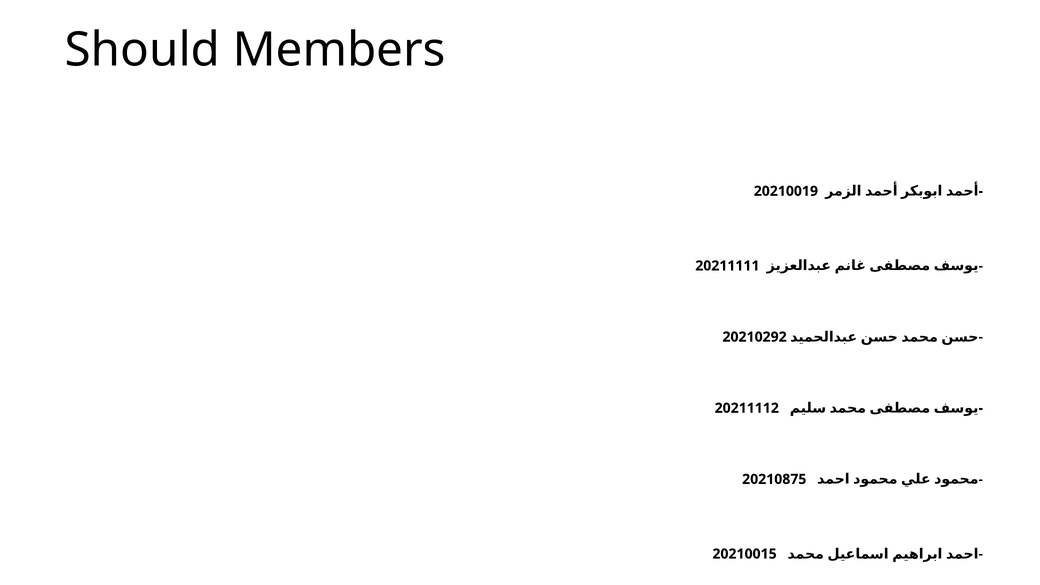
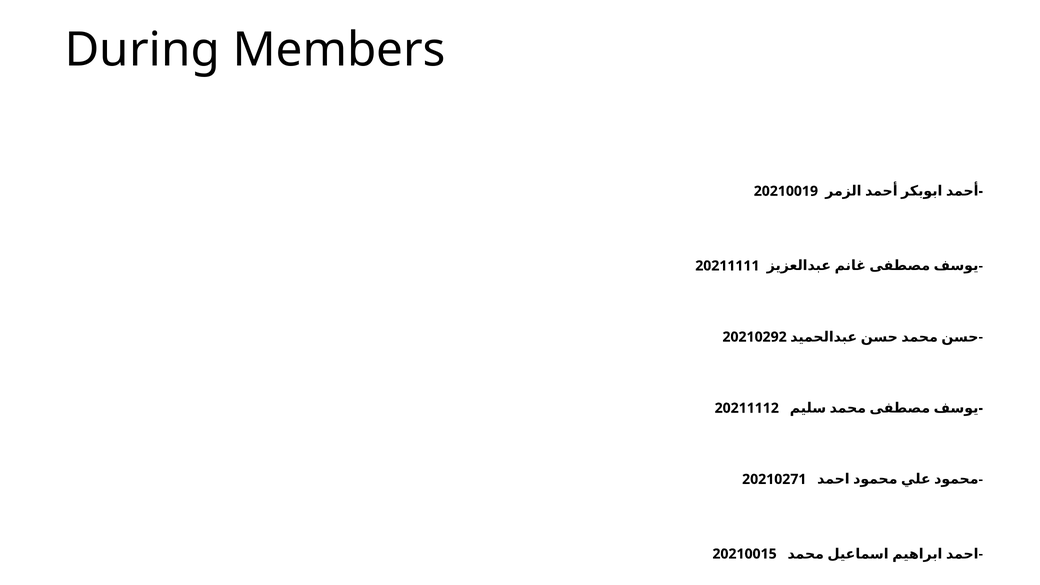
Should: Should -> During
20210875: 20210875 -> 20210271
